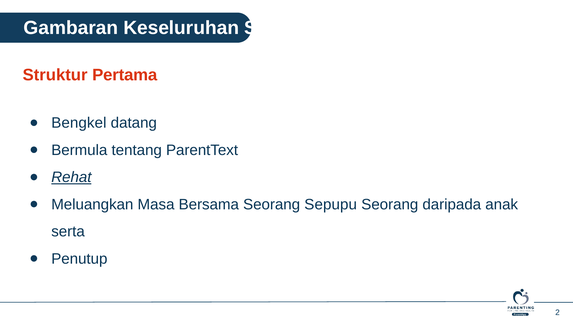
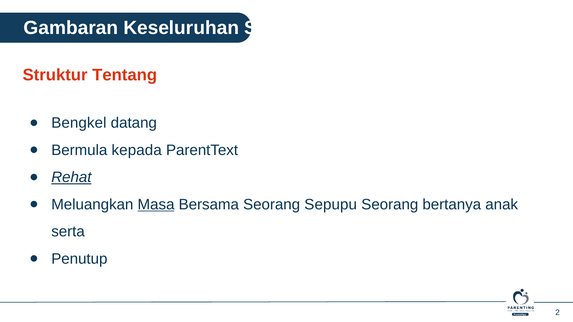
Pertama: Pertama -> Tentang
tentang: tentang -> kepada
Masa underline: none -> present
daripada: daripada -> bertanya
